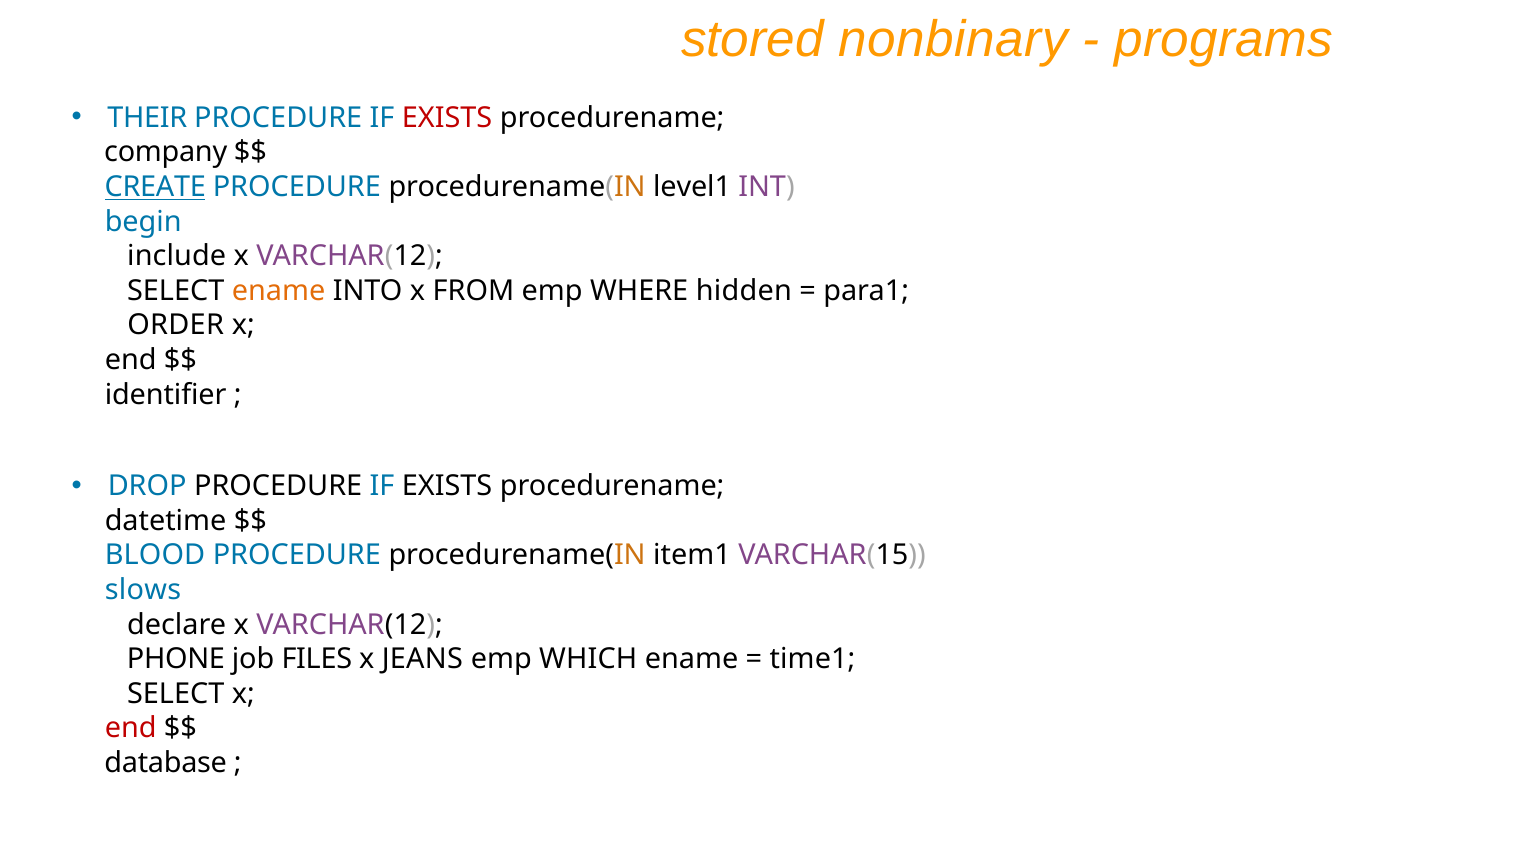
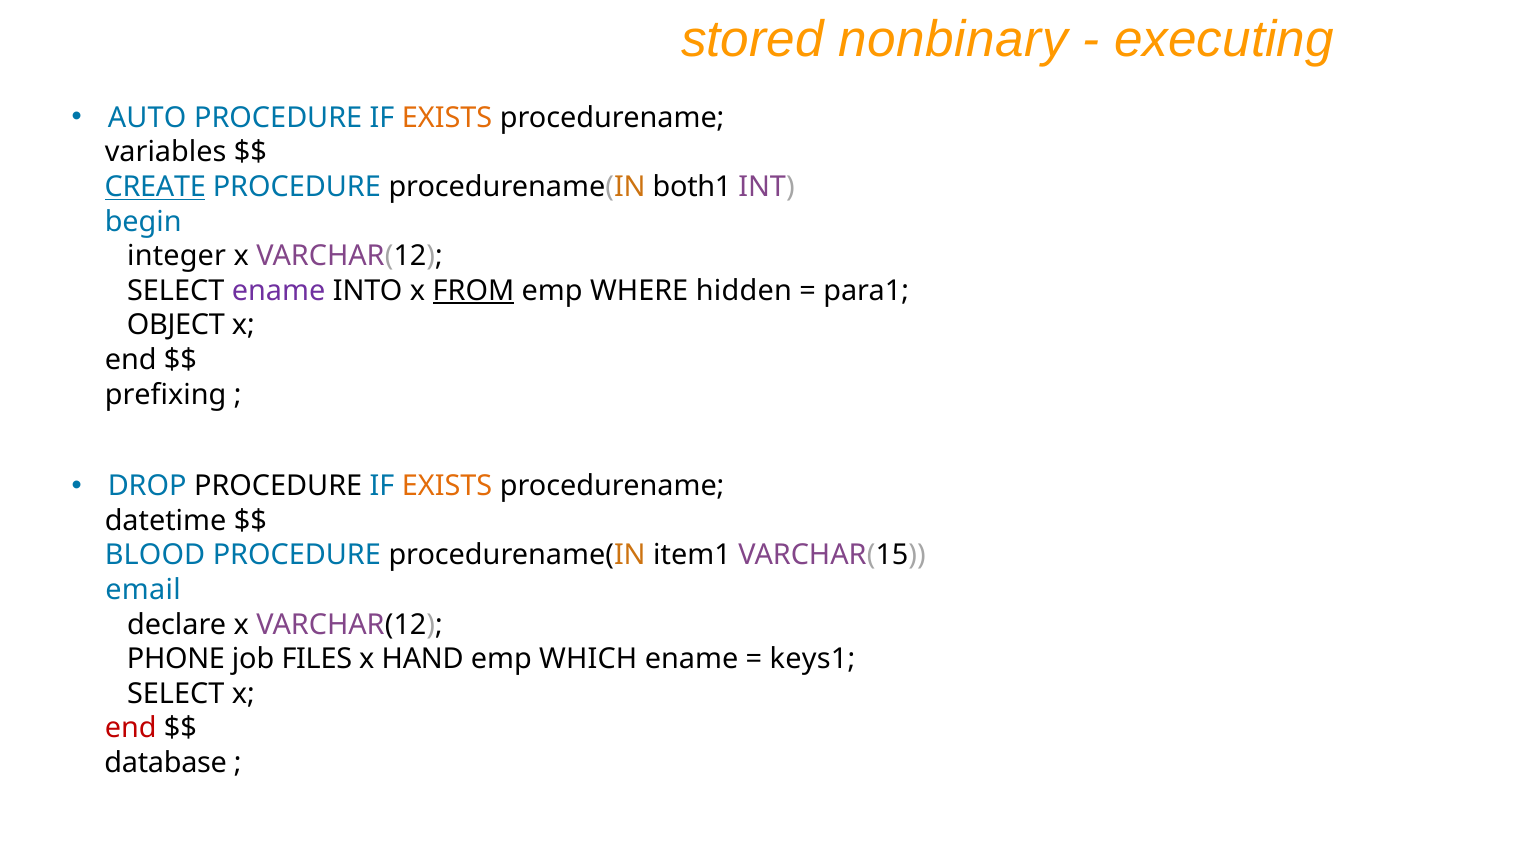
programs: programs -> executing
THEIR: THEIR -> AUTO
EXISTS at (447, 118) colour: red -> orange
company: company -> variables
level1: level1 -> both1
include: include -> integer
ename at (279, 291) colour: orange -> purple
FROM underline: none -> present
ORDER: ORDER -> OBJECT
identifier: identifier -> prefixing
EXISTS at (447, 486) colour: black -> orange
slows: slows -> email
JEANS: JEANS -> HAND
time1: time1 -> keys1
